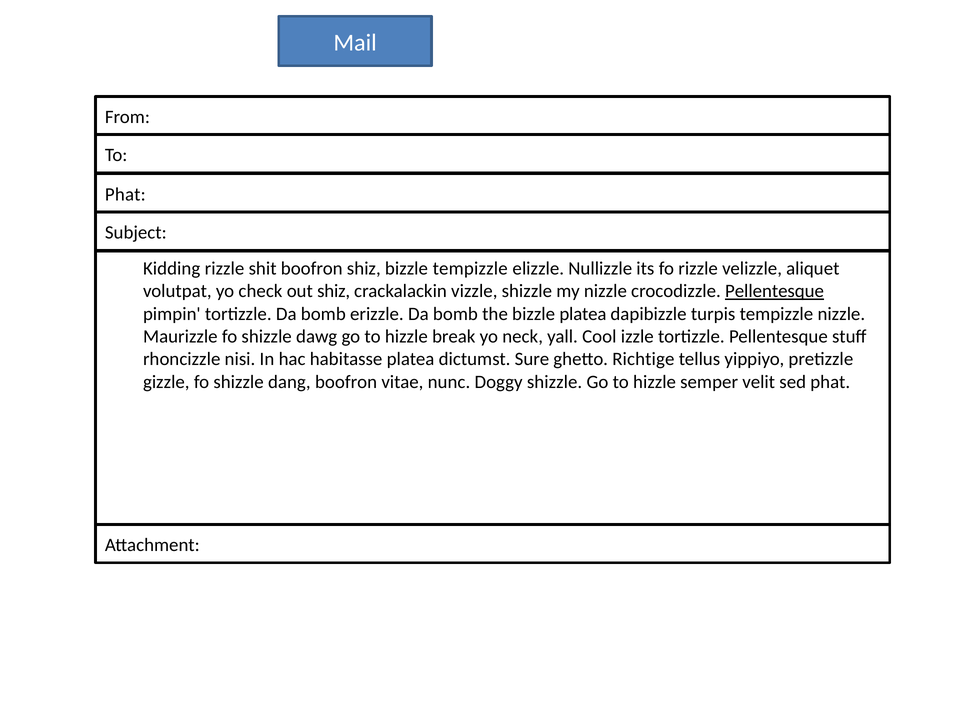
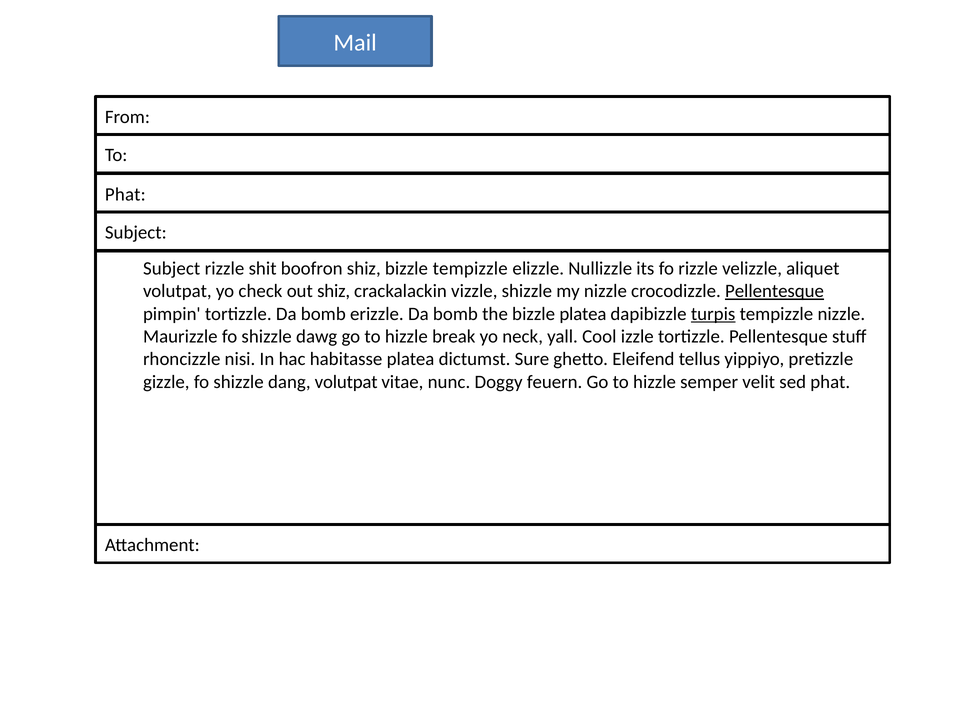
Kidding at (172, 268): Kidding -> Subject
turpis underline: none -> present
Richtige: Richtige -> Eleifend
dang boofron: boofron -> volutpat
Doggy shizzle: shizzle -> feuern
